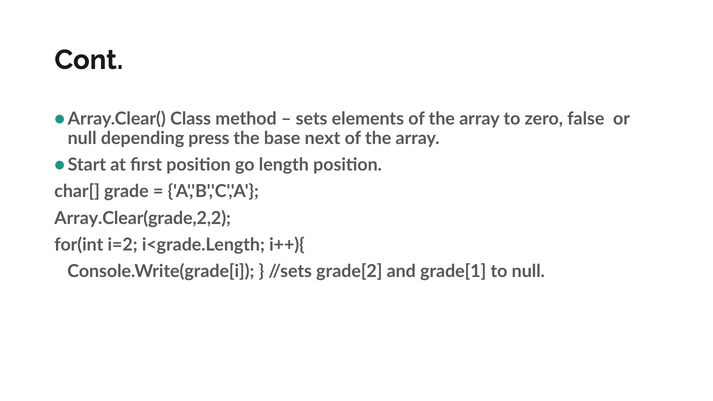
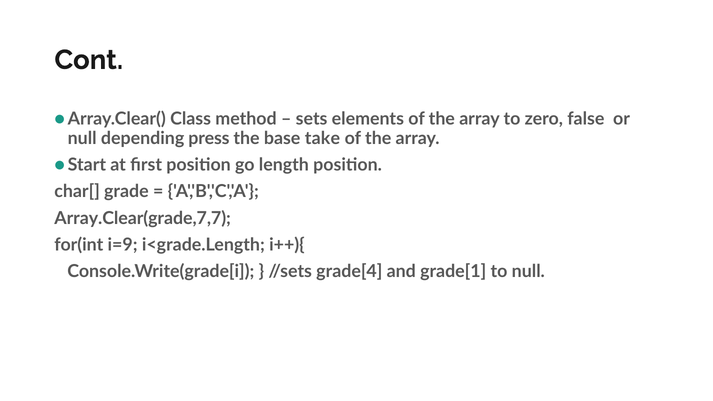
next: next -> take
Array.Clear(grade,2,2: Array.Clear(grade,2,2 -> Array.Clear(grade,7,7
i=2: i=2 -> i=9
grade[2: grade[2 -> grade[4
